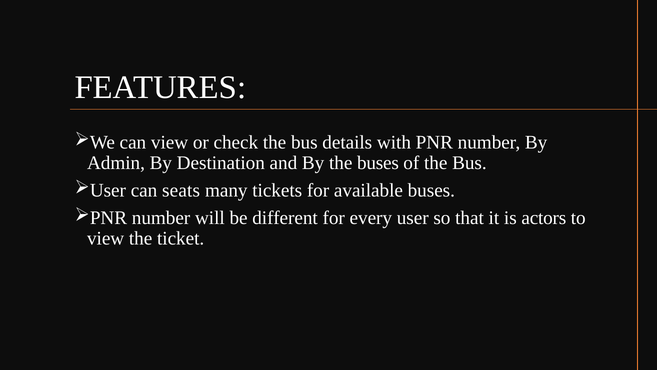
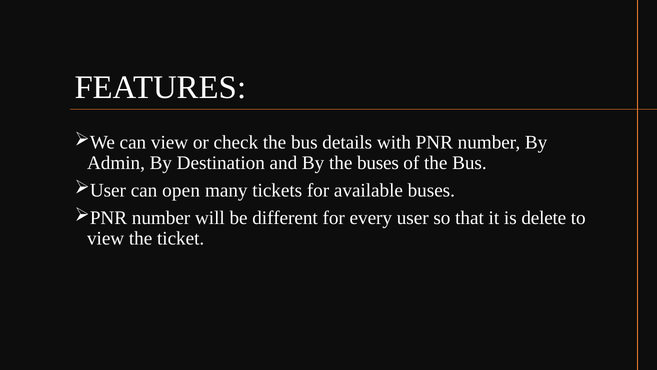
seats: seats -> open
actors: actors -> delete
